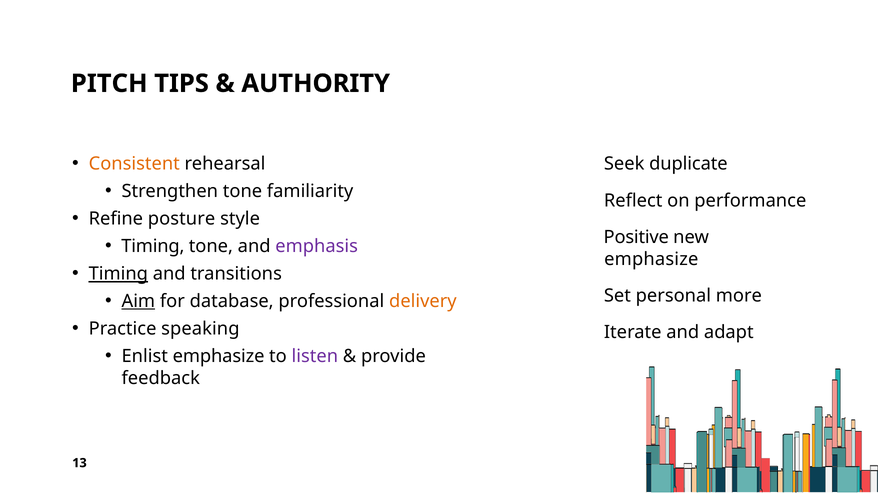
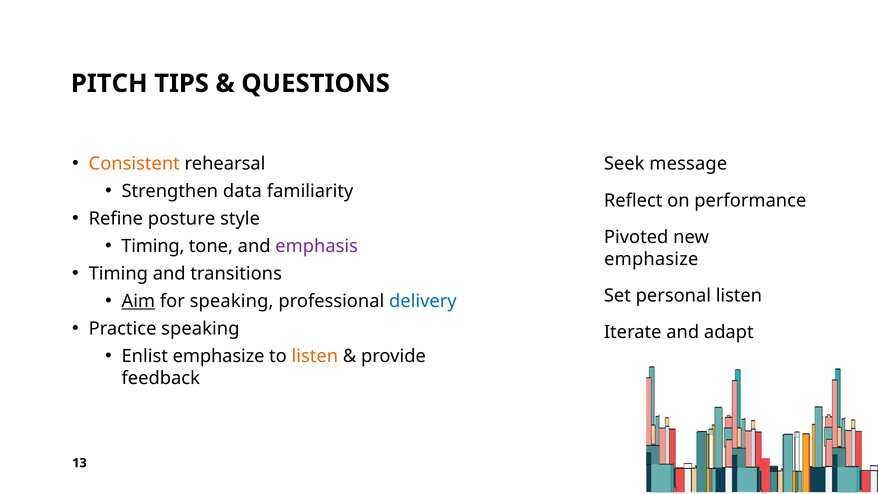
AUTHORITY: AUTHORITY -> QUESTIONS
duplicate: duplicate -> message
Strengthen tone: tone -> data
Positive: Positive -> Pivoted
Timing at (118, 274) underline: present -> none
personal more: more -> listen
for database: database -> speaking
delivery colour: orange -> blue
listen at (315, 356) colour: purple -> orange
